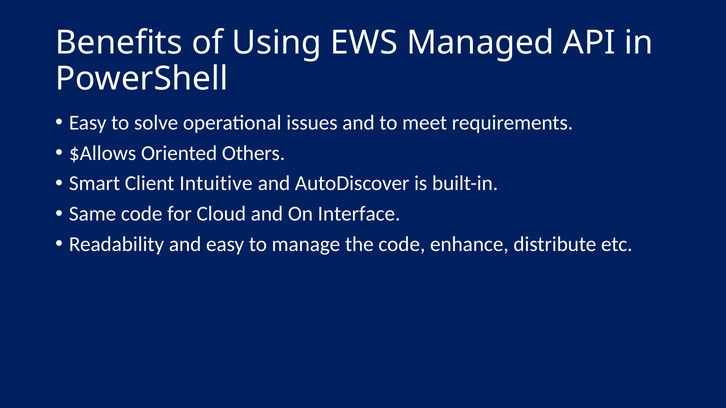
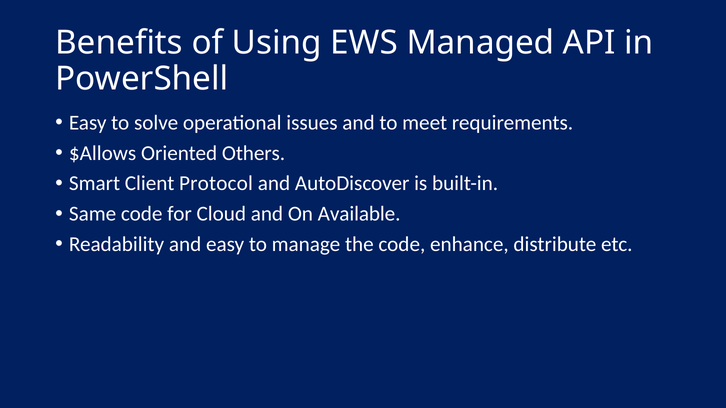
Intuitive: Intuitive -> Protocol
Interface: Interface -> Available
